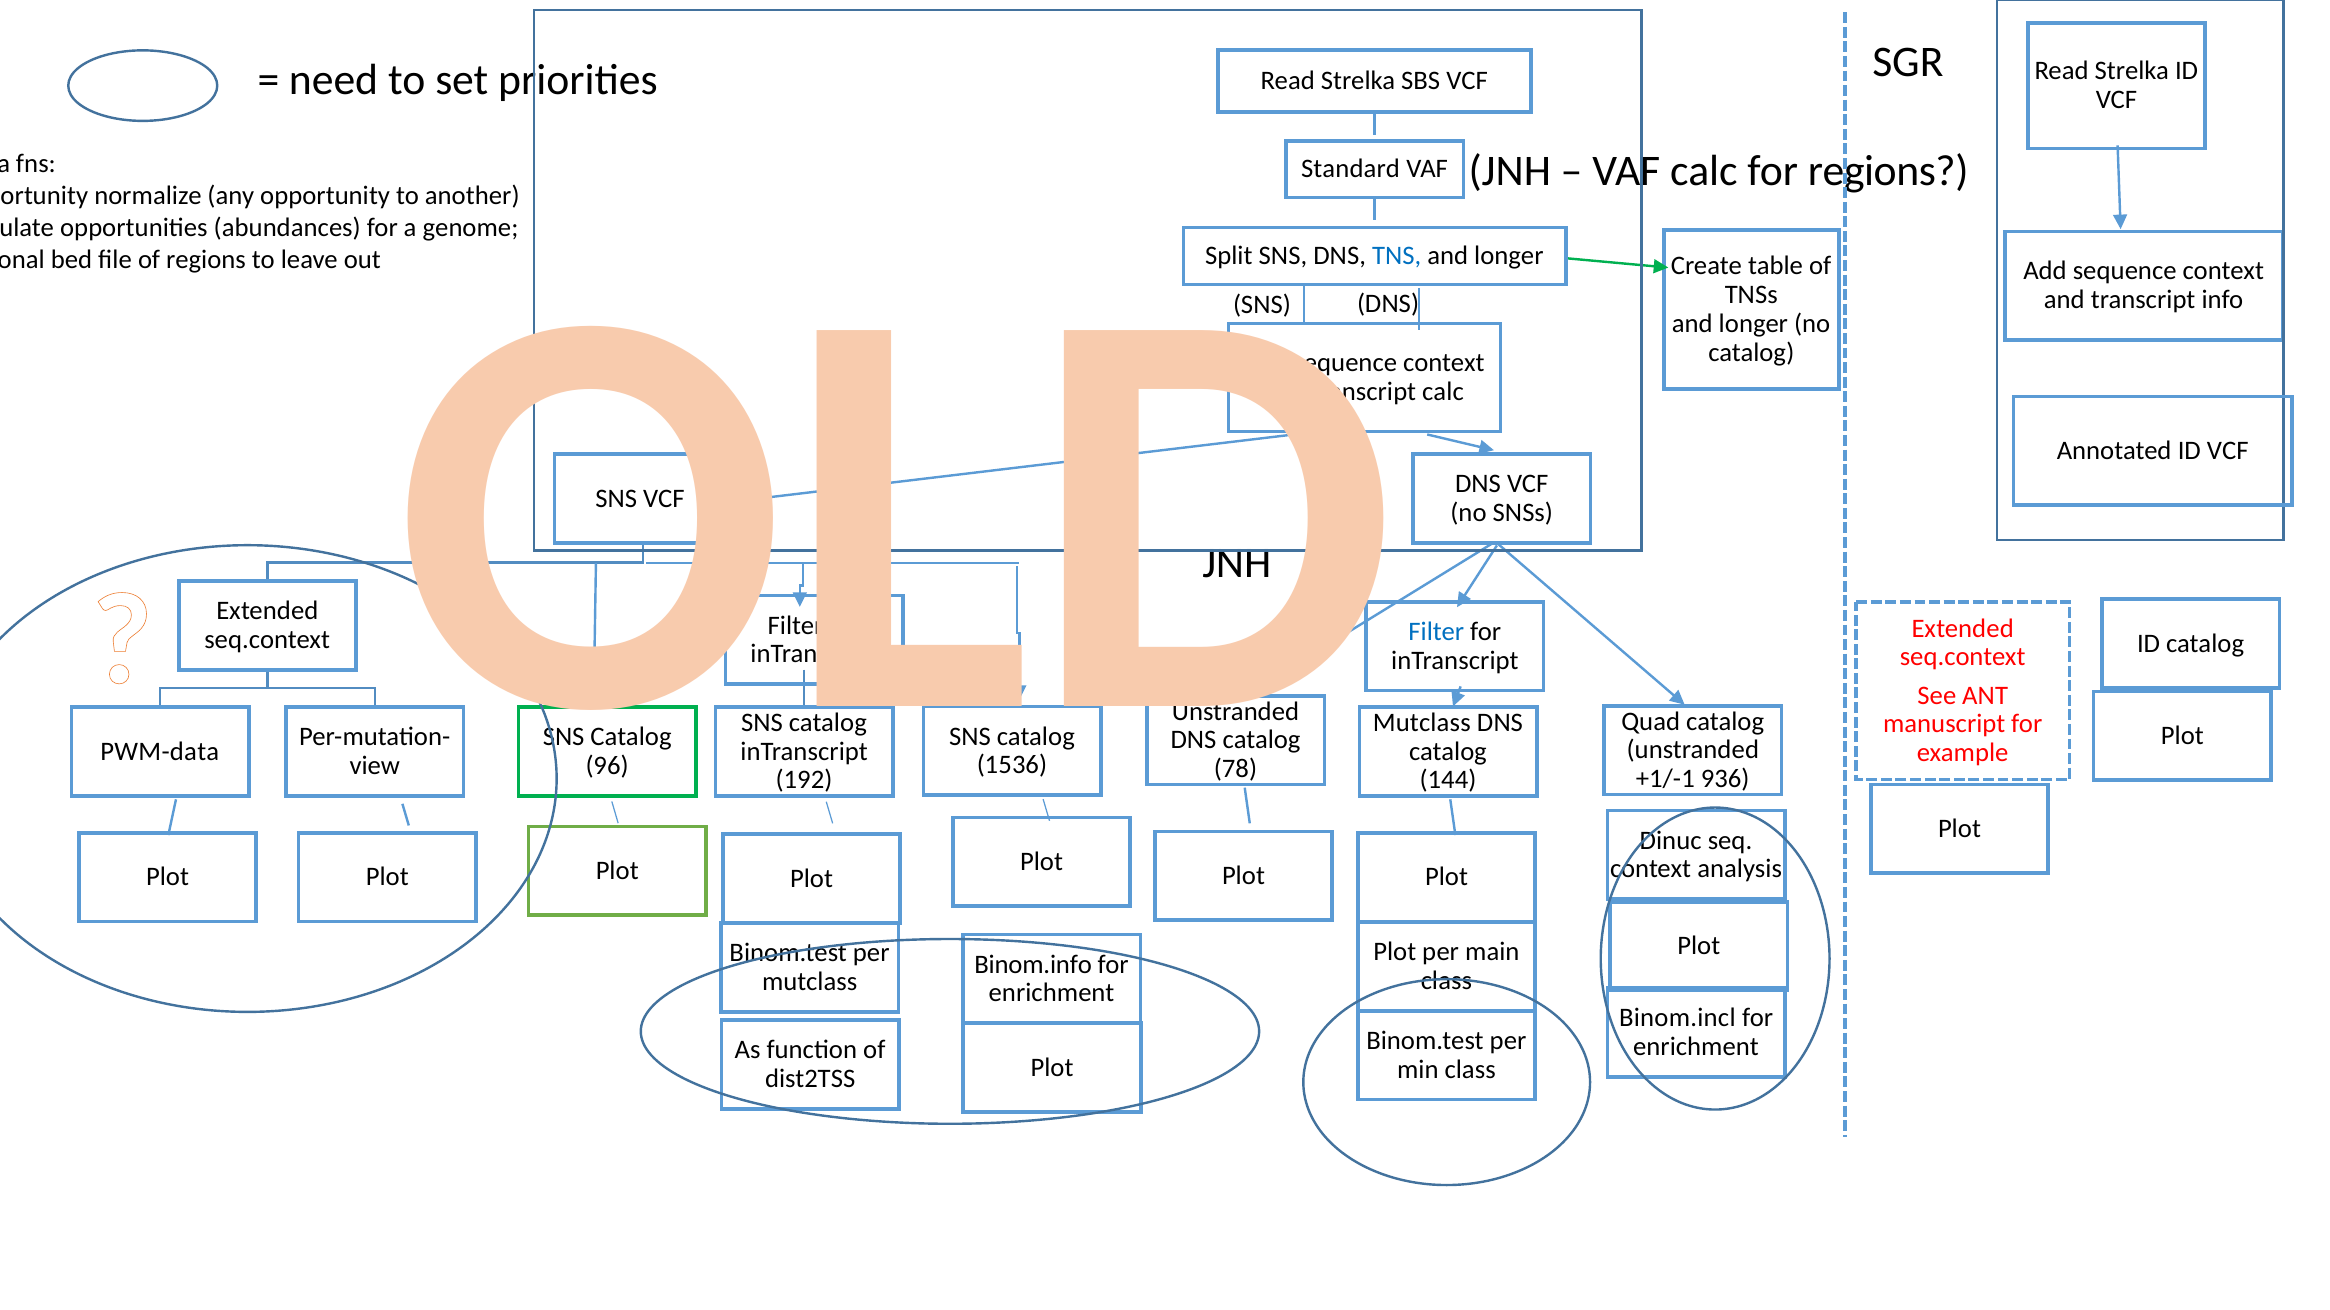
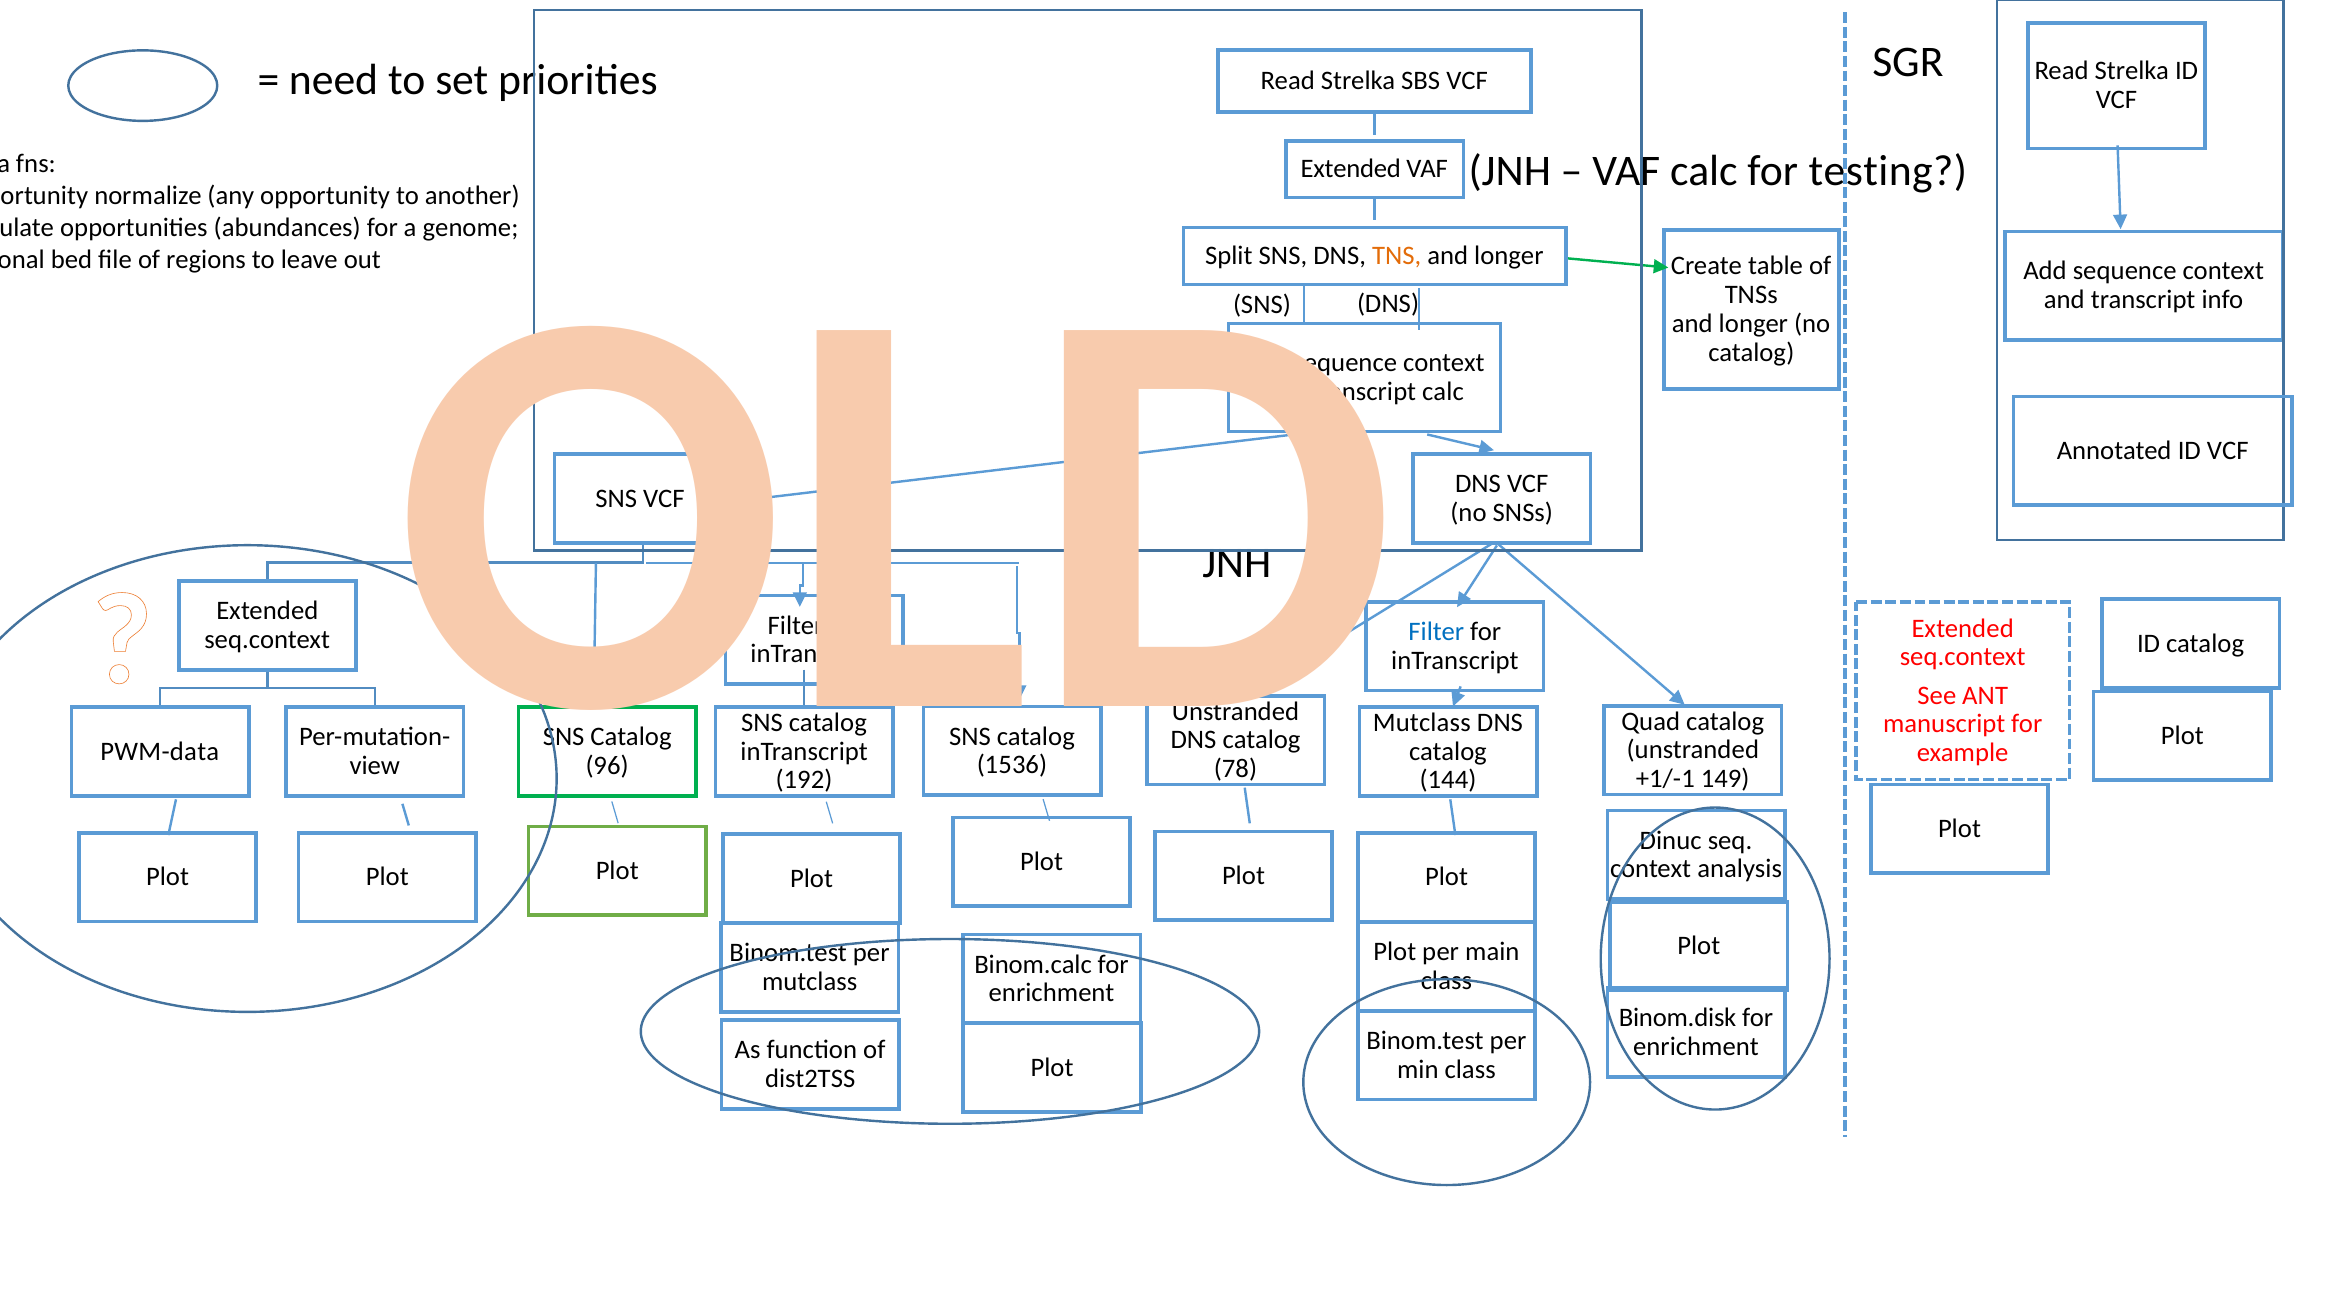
for regions: regions -> testing
Standard at (1351, 169): Standard -> Extended
TNS colour: blue -> orange
936: 936 -> 149
Binom.info: Binom.info -> Binom.calc
Binom.incl: Binom.incl -> Binom.disk
